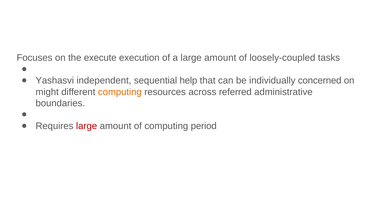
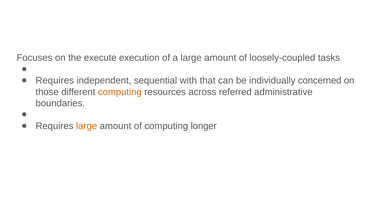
Yashasvi at (55, 81): Yashasvi -> Requires
help: help -> with
might: might -> those
large at (87, 126) colour: red -> orange
period: period -> longer
